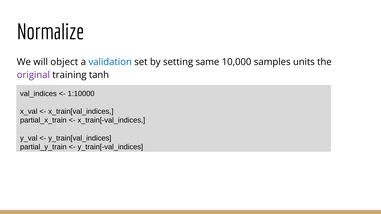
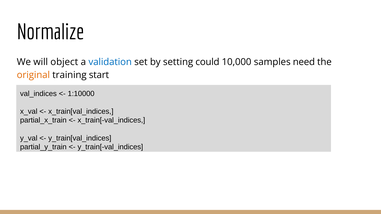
same: same -> could
units: units -> need
original colour: purple -> orange
tanh: tanh -> start
